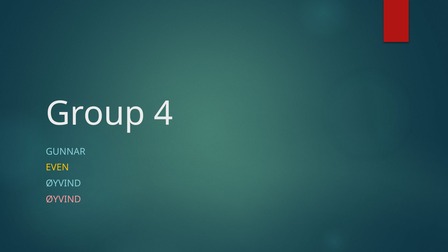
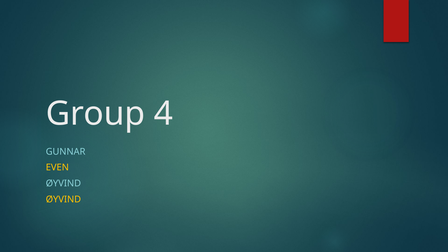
ØYVIND at (63, 199) colour: pink -> yellow
